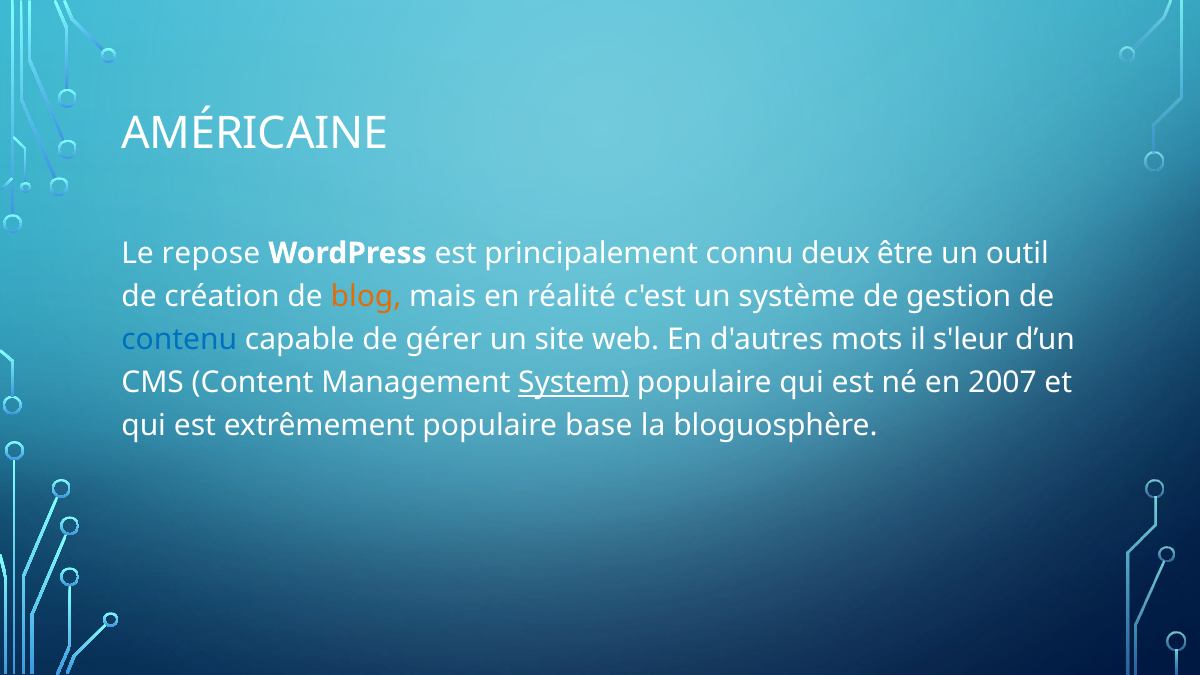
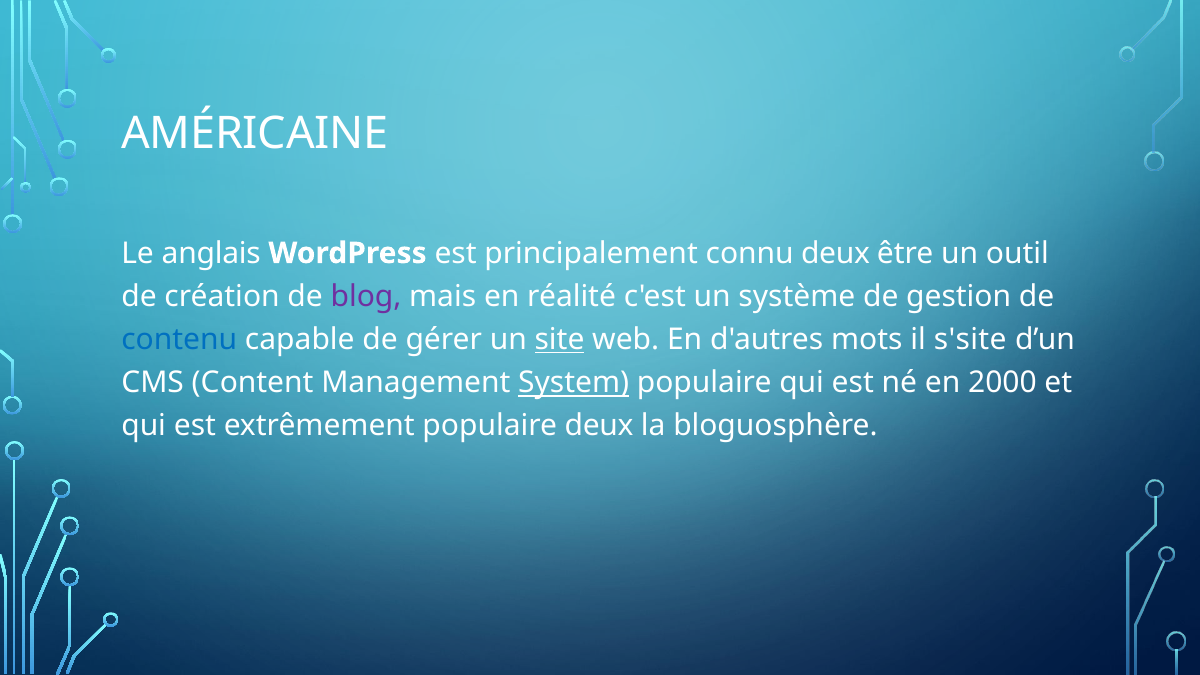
repose: repose -> anglais
blog colour: orange -> purple
site underline: none -> present
s'leur: s'leur -> s'site
2007: 2007 -> 2000
populaire base: base -> deux
